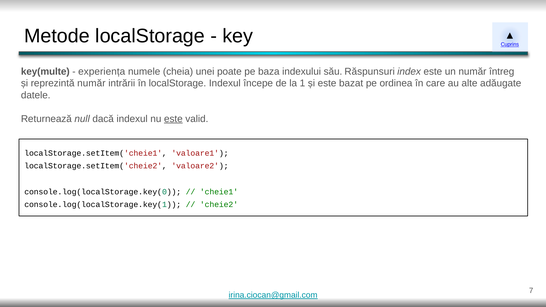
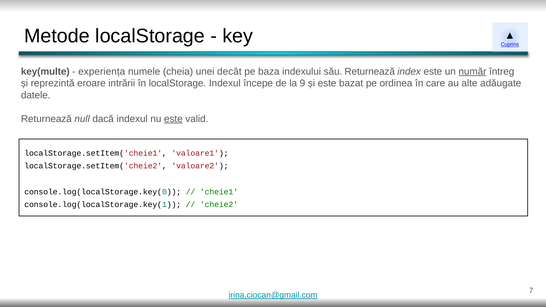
poate: poate -> decât
său Răspunsuri: Răspunsuri -> Returnează
număr at (472, 72) underline: none -> present
reprezintă număr: număr -> eroare
1: 1 -> 9
